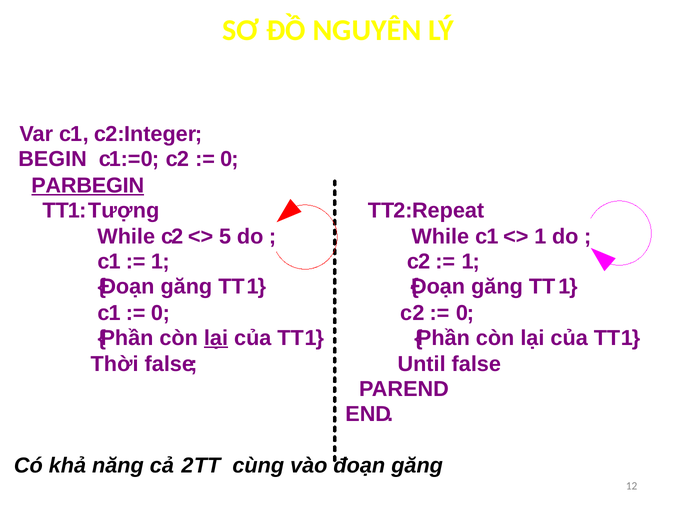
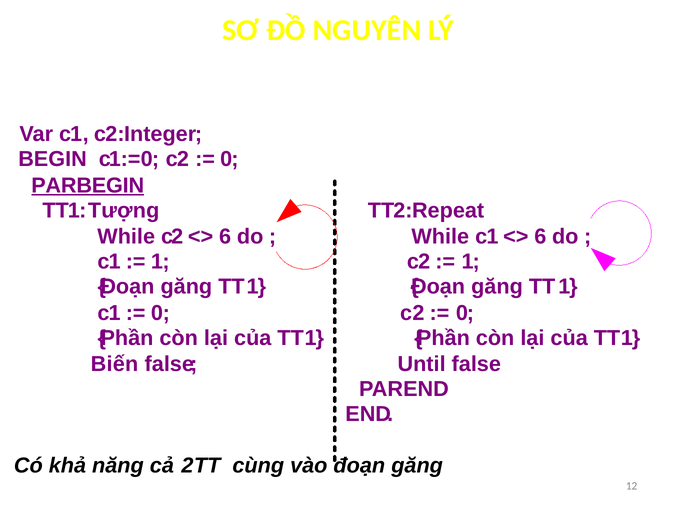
5 at (225, 236): 5 -> 6
1 at (540, 236): 1 -> 6
lại at (216, 338) underline: present -> none
Thời: Thời -> Biến
